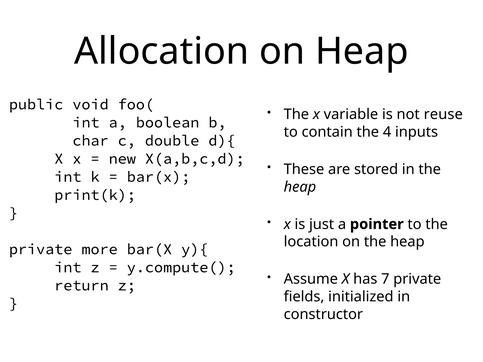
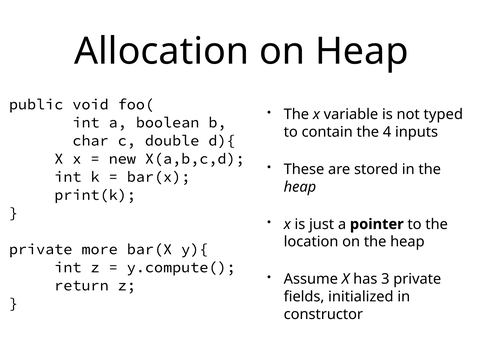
reuse: reuse -> typed
7: 7 -> 3
